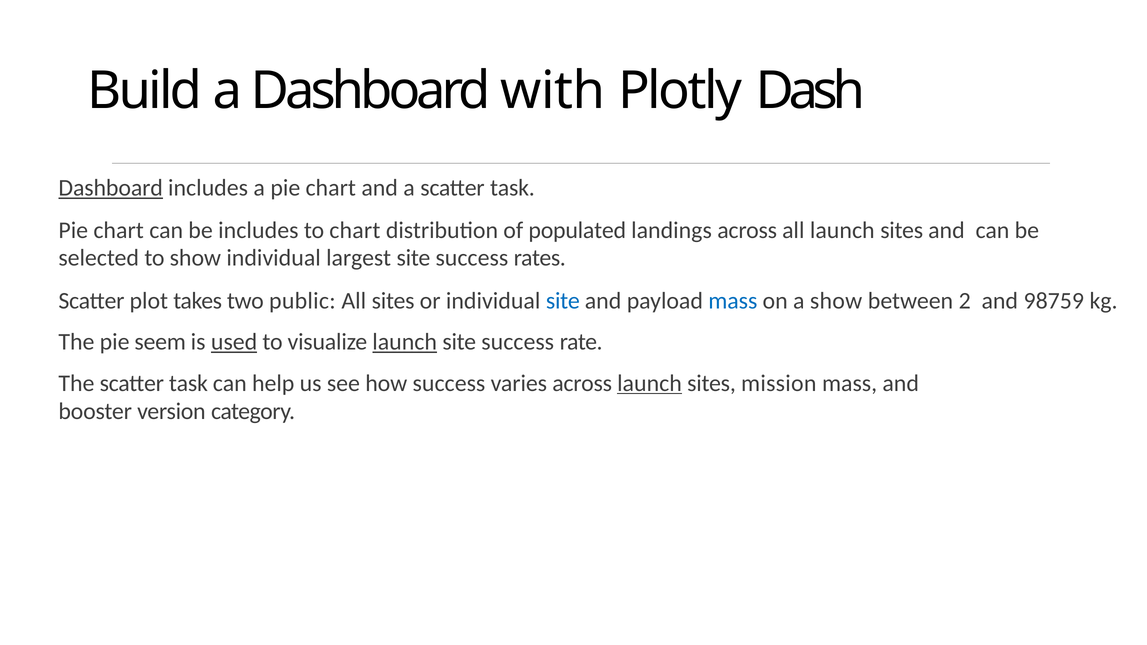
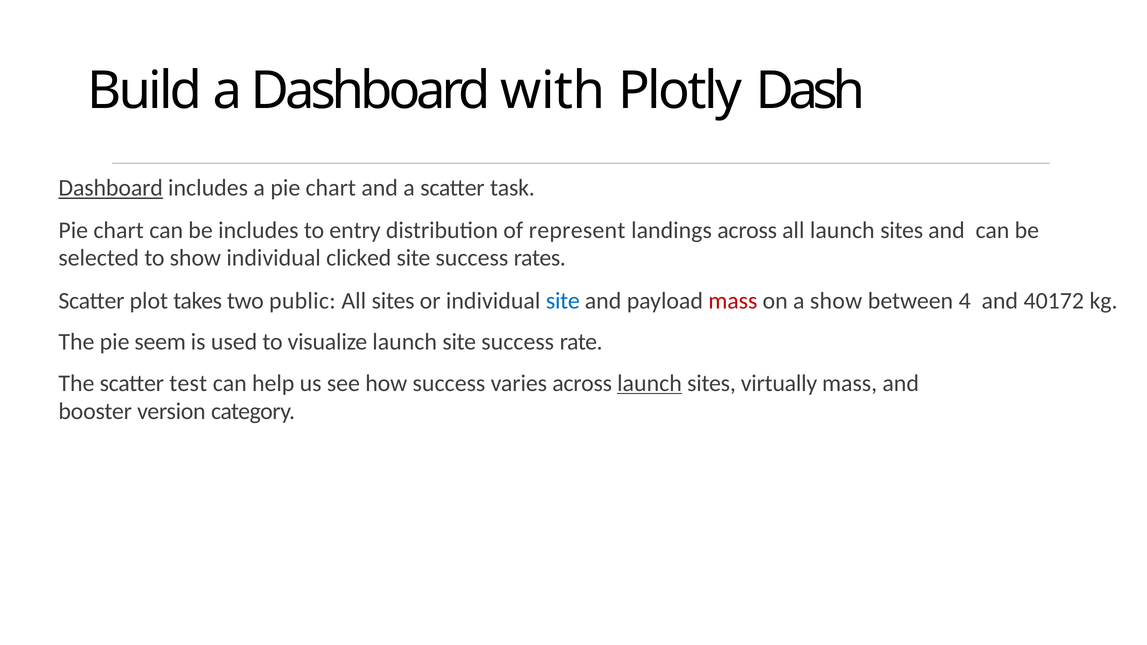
to chart: chart -> entry
populated: populated -> represent
largest: largest -> clicked
mass at (733, 301) colour: blue -> red
2: 2 -> 4
98759: 98759 -> 40172
used underline: present -> none
launch at (405, 342) underline: present -> none
The scatter task: task -> test
mission: mission -> virtually
